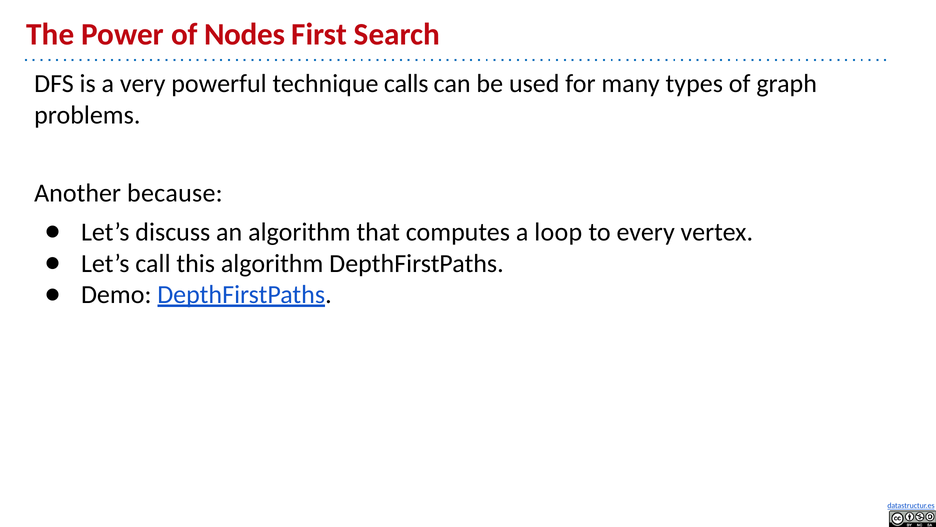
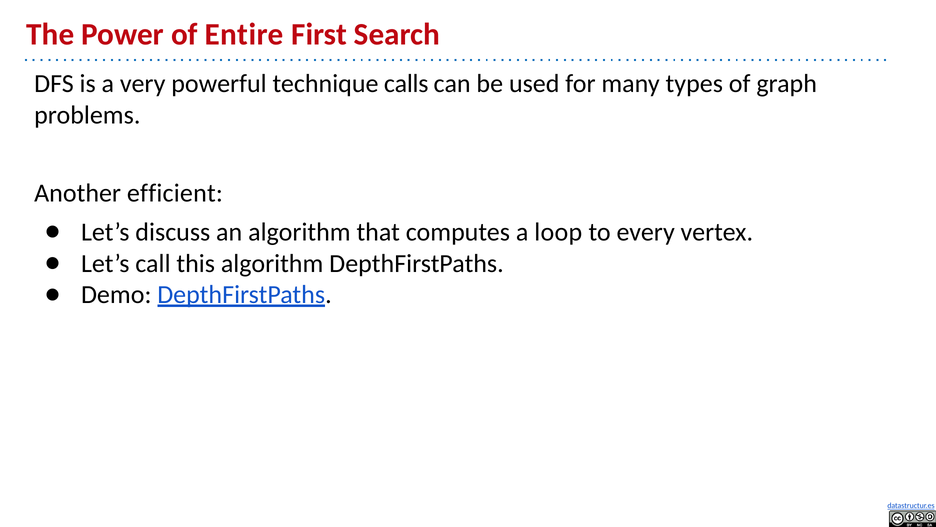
Nodes: Nodes -> Entire
because: because -> efficient
